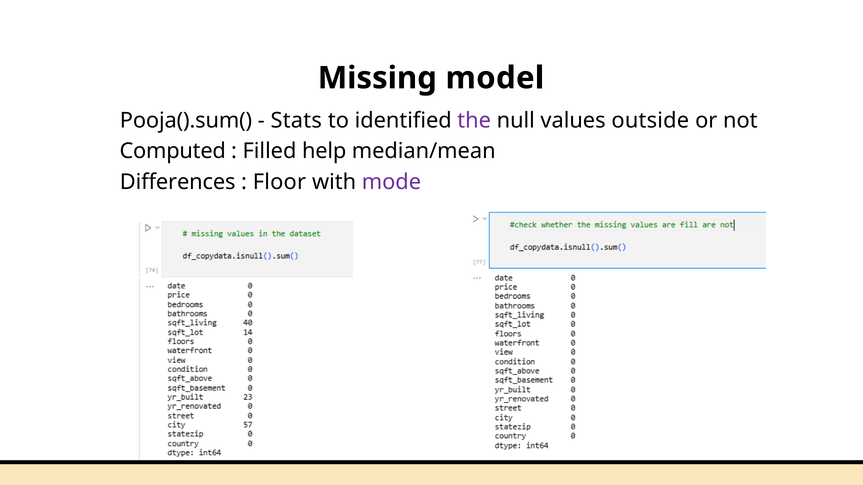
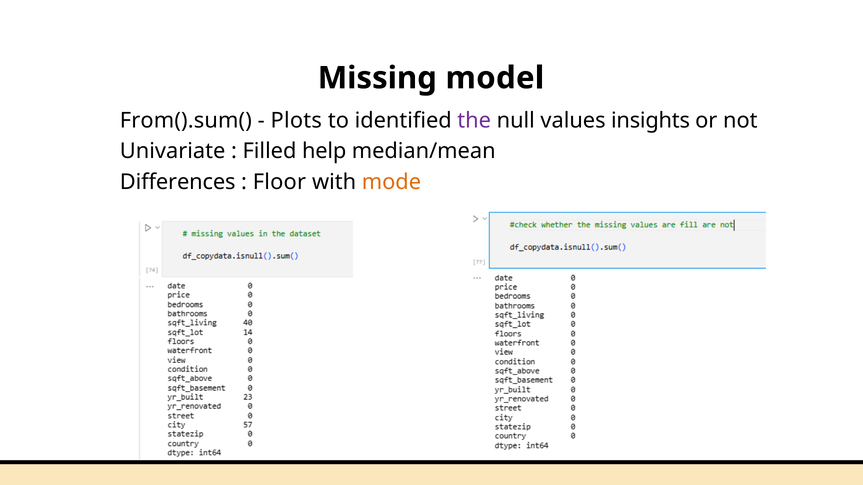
Pooja().sum(: Pooja().sum( -> From().sum(
Stats: Stats -> Plots
outside: outside -> insights
Computed: Computed -> Univariate
mode colour: purple -> orange
